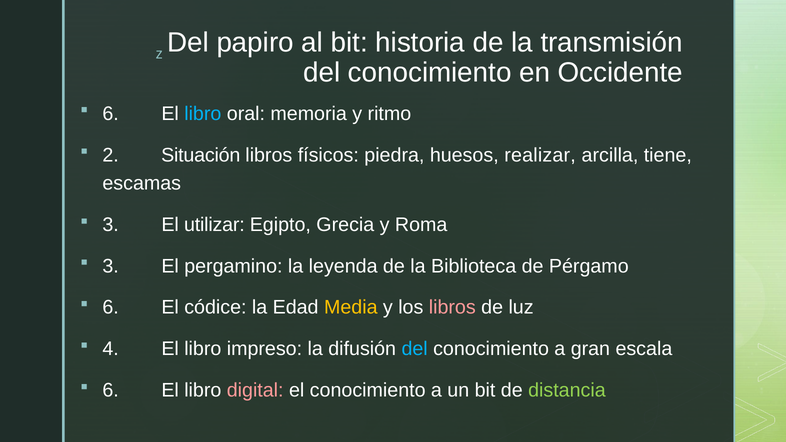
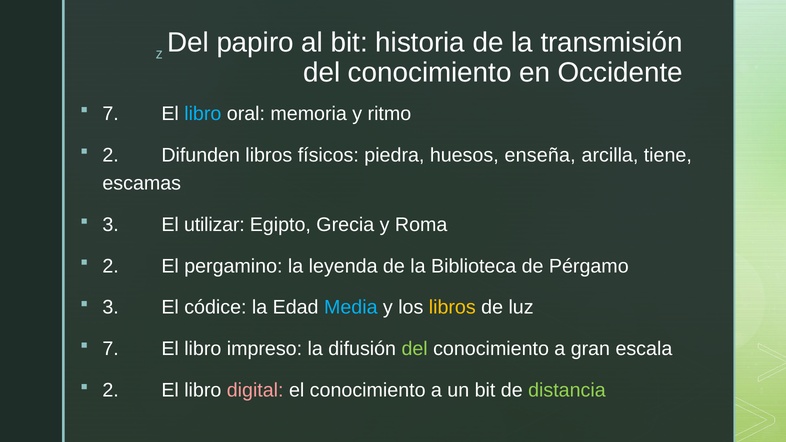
6 at (111, 114): 6 -> 7
Situación: Situación -> Difunden
realizar: realizar -> enseña
3 at (111, 266): 3 -> 2
6 at (111, 308): 6 -> 3
Media colour: yellow -> light blue
libros at (452, 308) colour: pink -> yellow
4 at (111, 349): 4 -> 7
del at (415, 349) colour: light blue -> light green
6 at (111, 390): 6 -> 2
